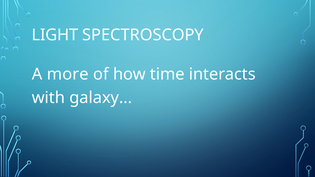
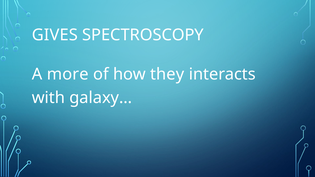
LIGHT: LIGHT -> GIVES
time: time -> they
